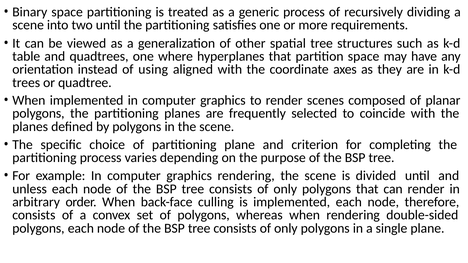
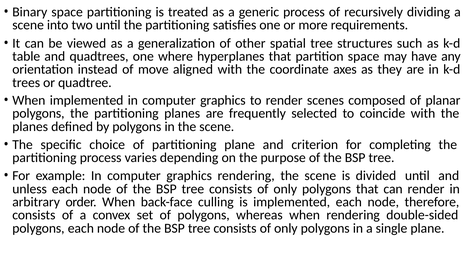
using: using -> move
